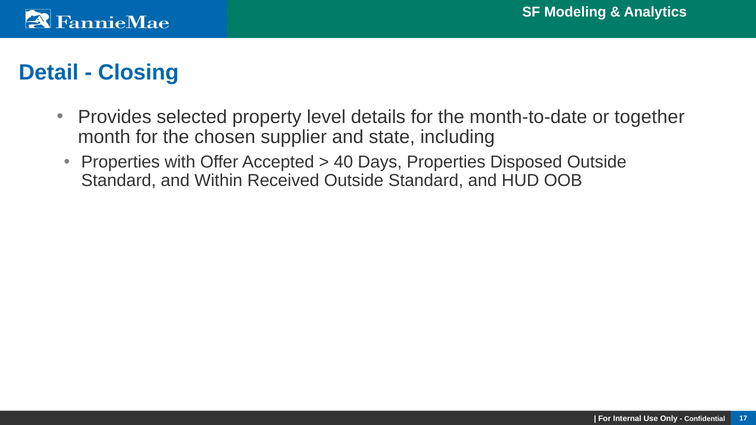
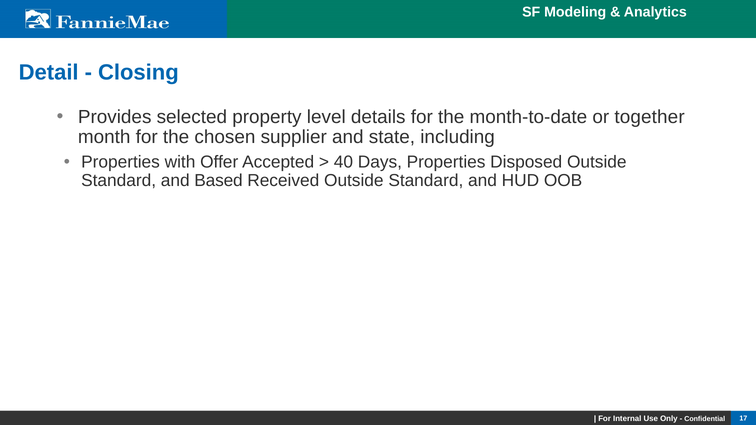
Within: Within -> Based
